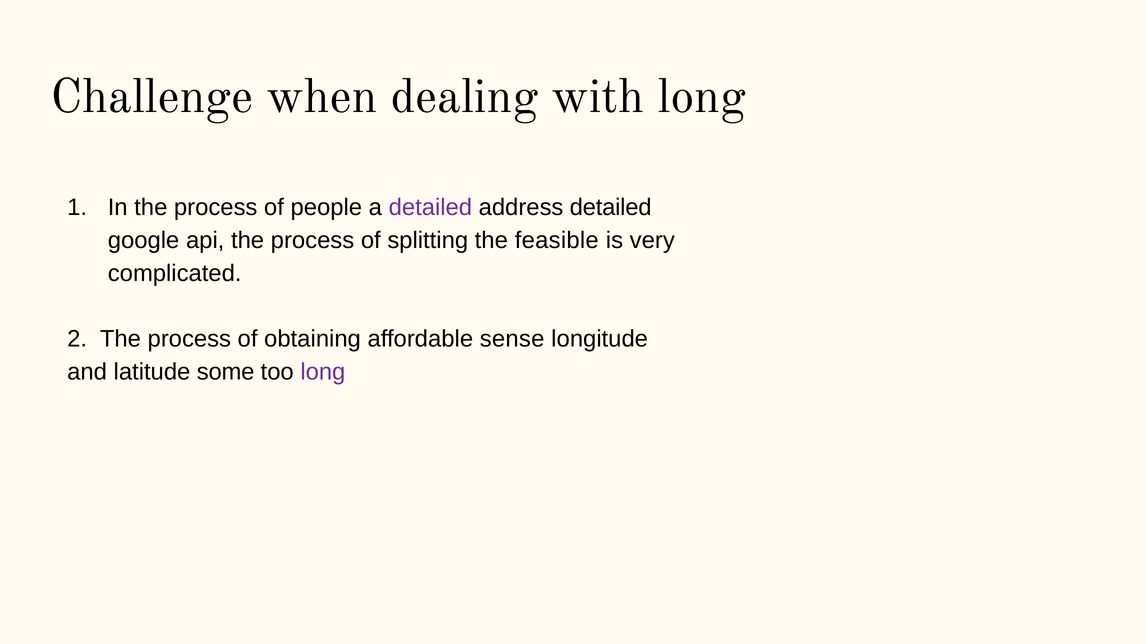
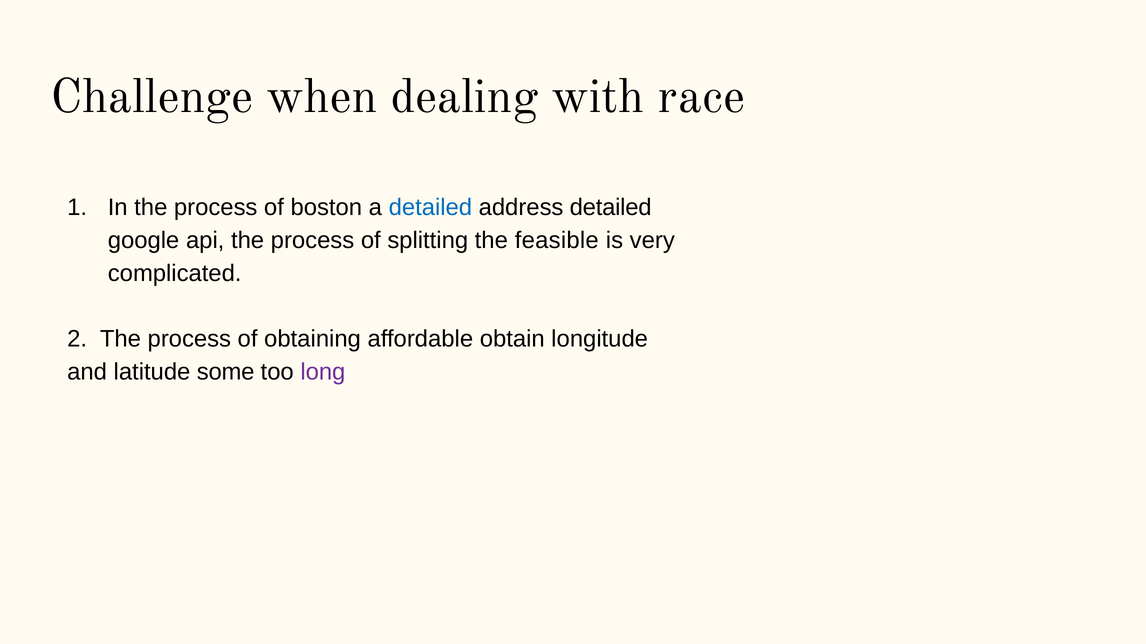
with long: long -> race
people: people -> boston
detailed at (430, 208) colour: purple -> blue
sense: sense -> obtain
